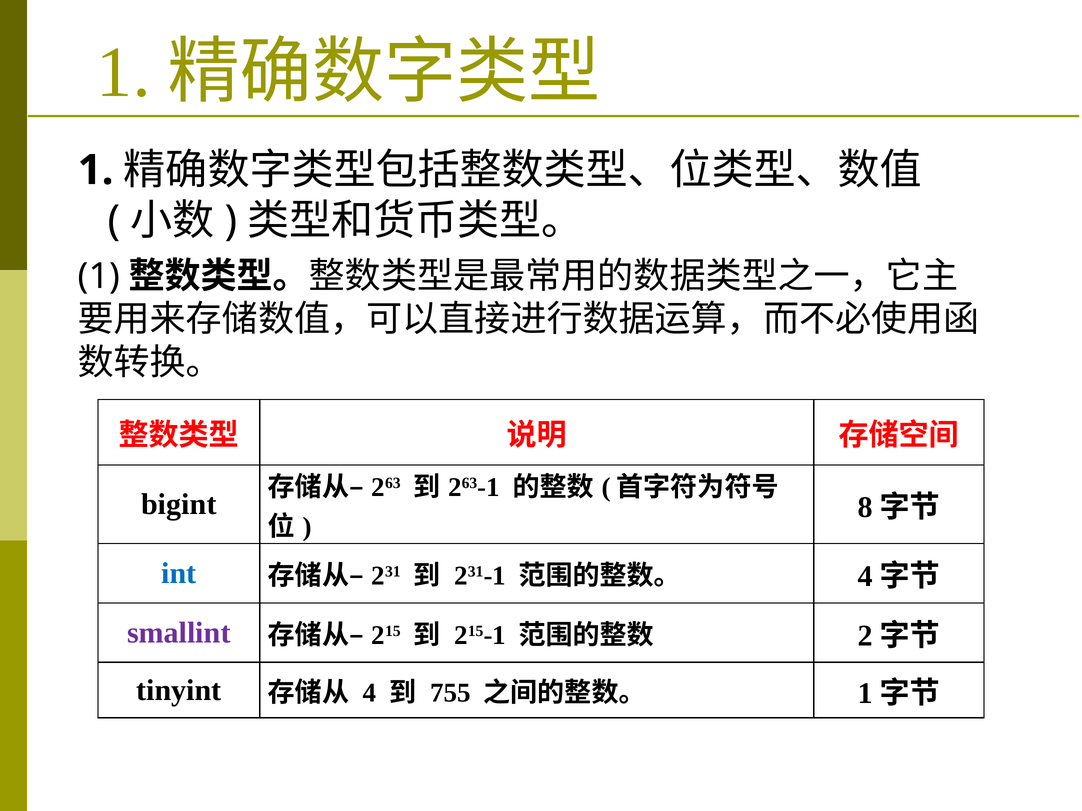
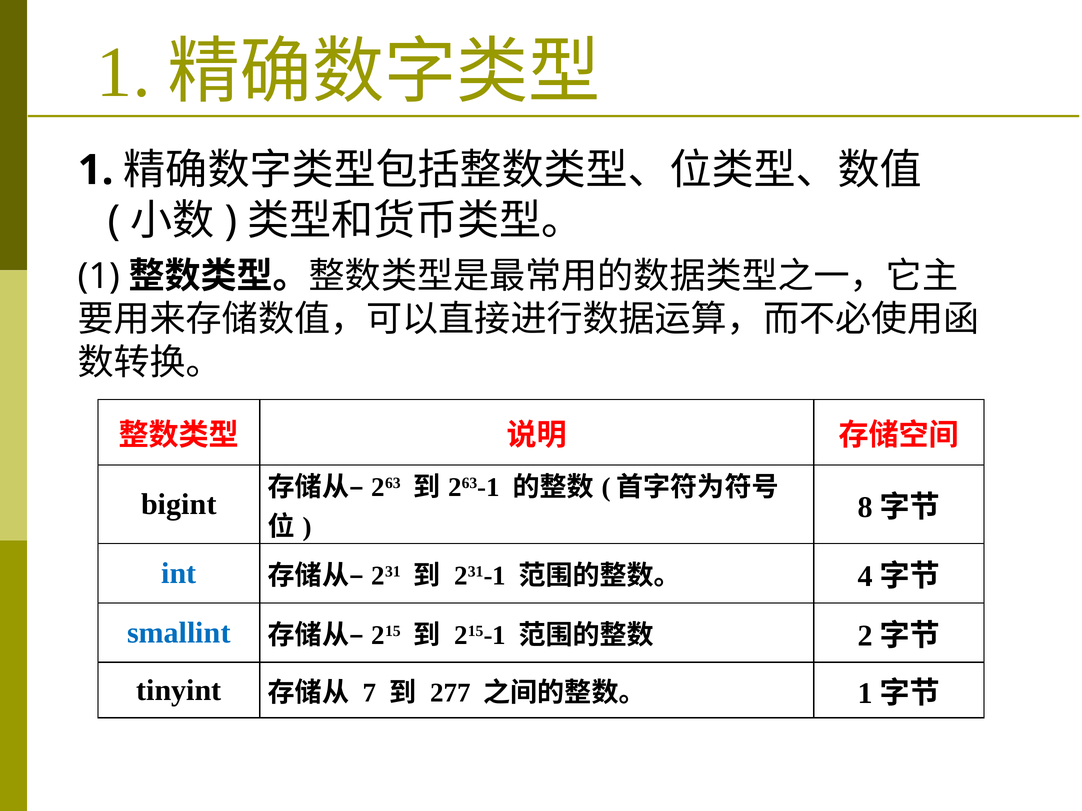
smallint colour: purple -> blue
4: 4 -> 7
755: 755 -> 277
